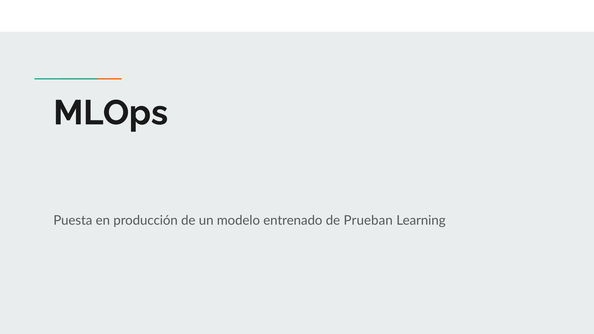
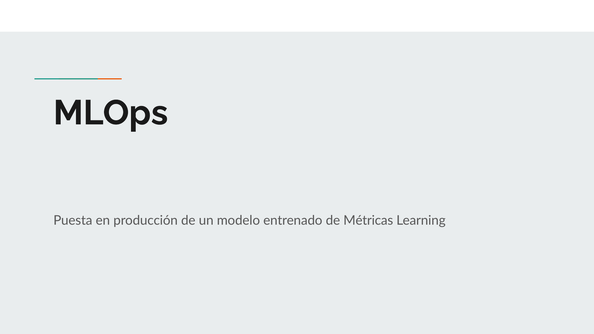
Prueban: Prueban -> Métricas
